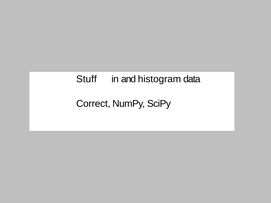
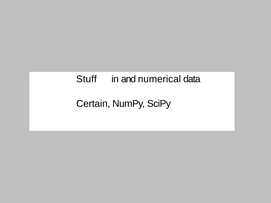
histogram: histogram -> numerical
Correct: Correct -> Certain
